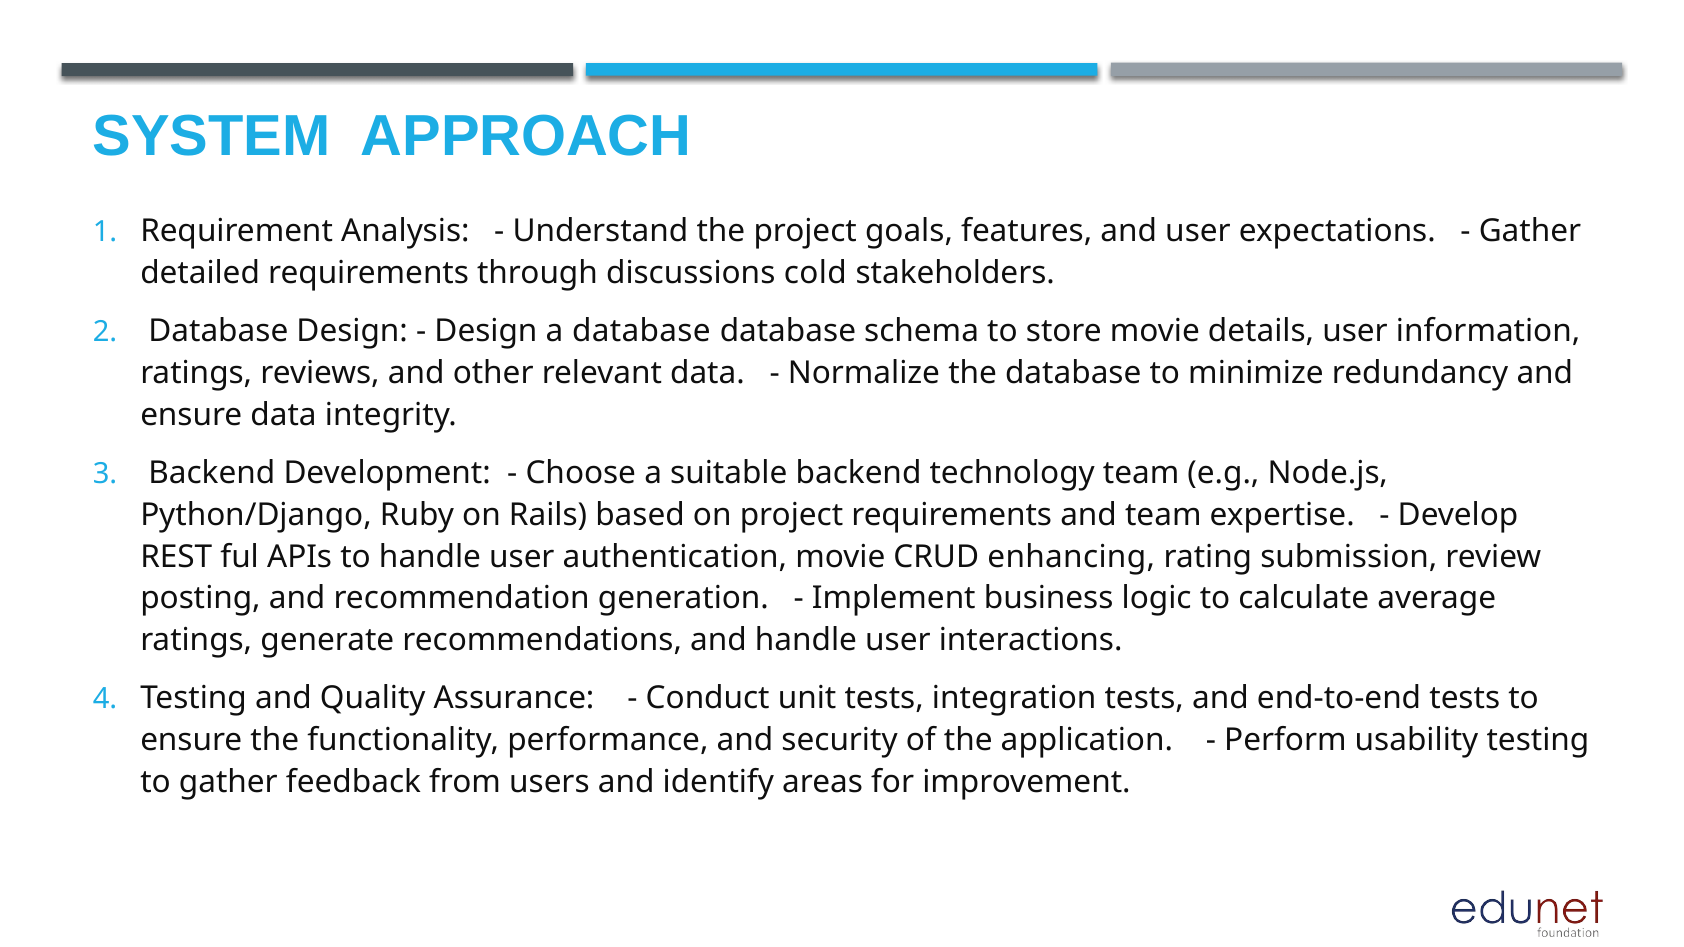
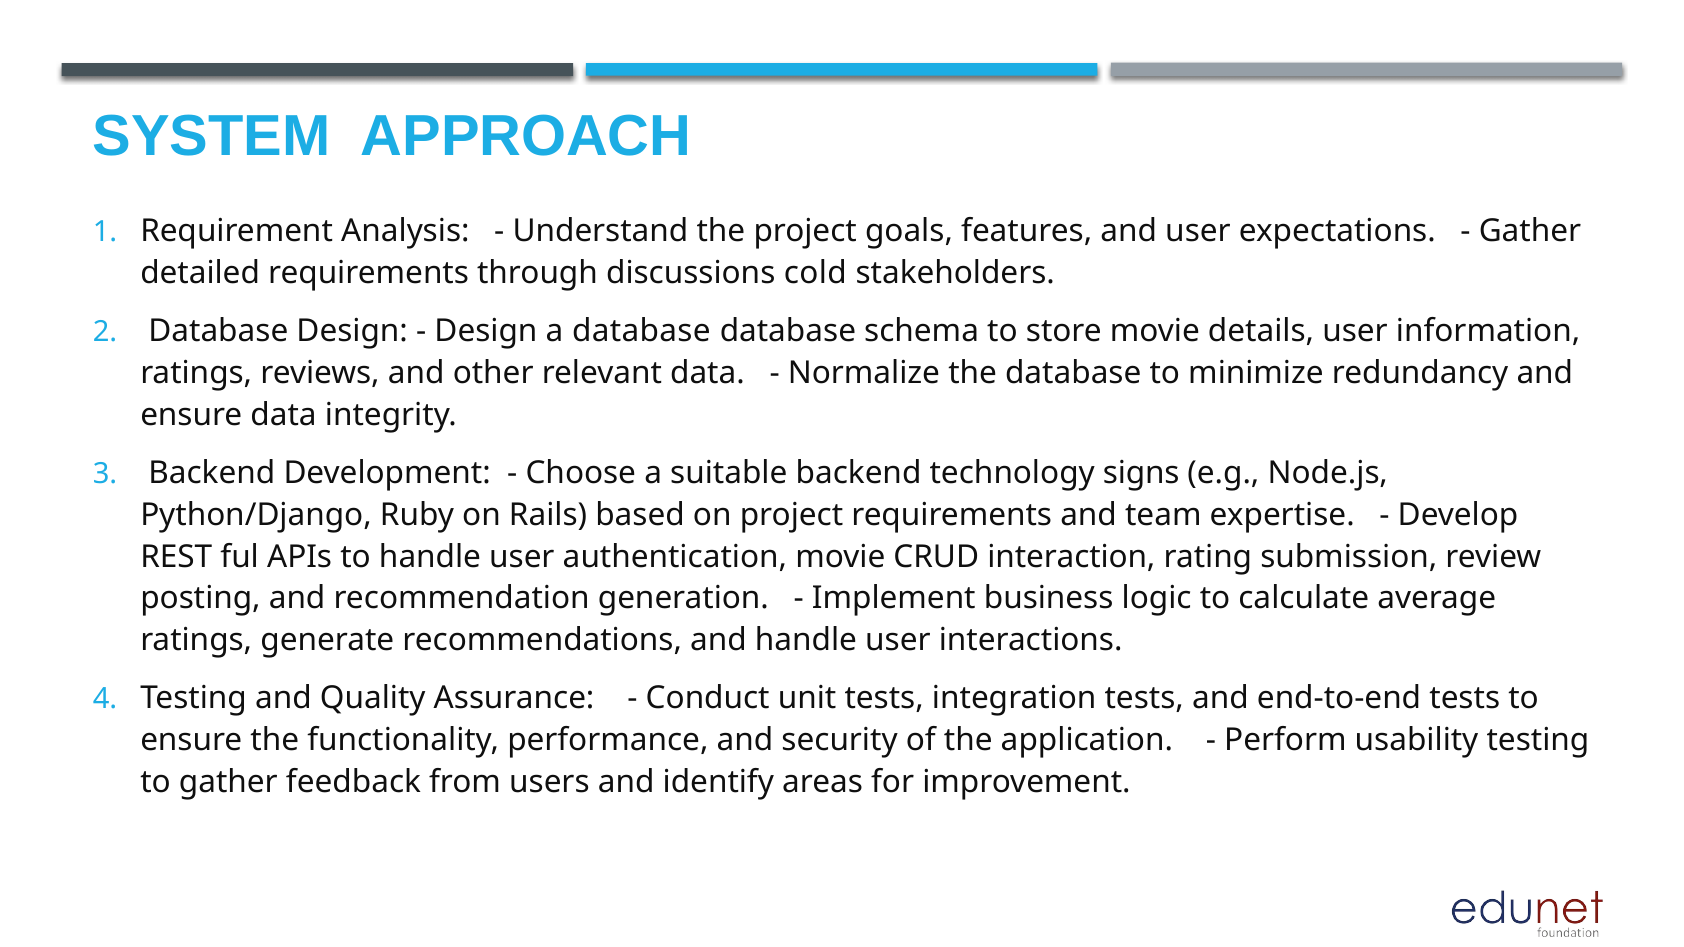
technology team: team -> signs
enhancing: enhancing -> interaction
